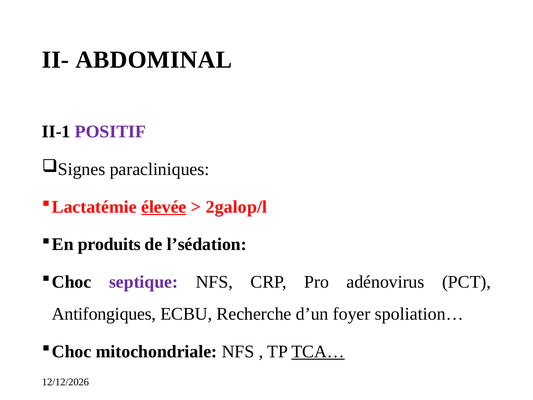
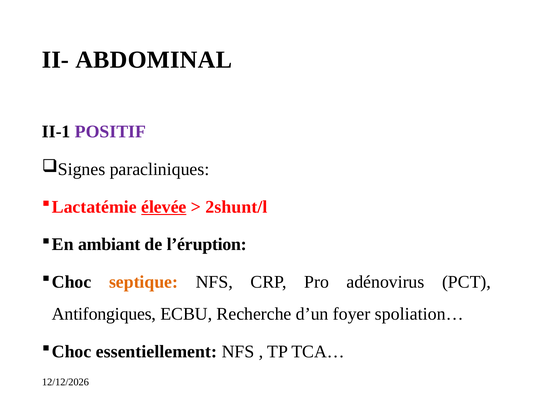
2galop/l: 2galop/l -> 2shunt/l
produits: produits -> ambiant
l’sédation: l’sédation -> l’éruption
septique colour: purple -> orange
mitochondriale: mitochondriale -> essentiellement
TCA… underline: present -> none
